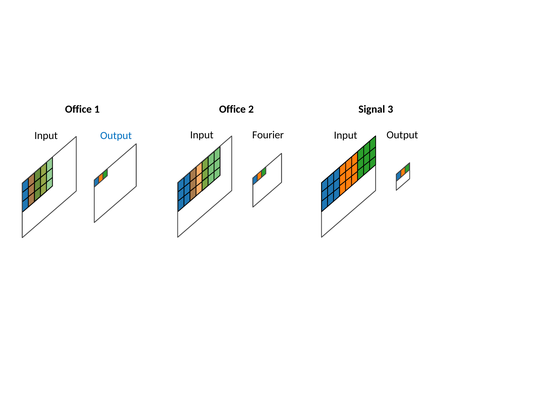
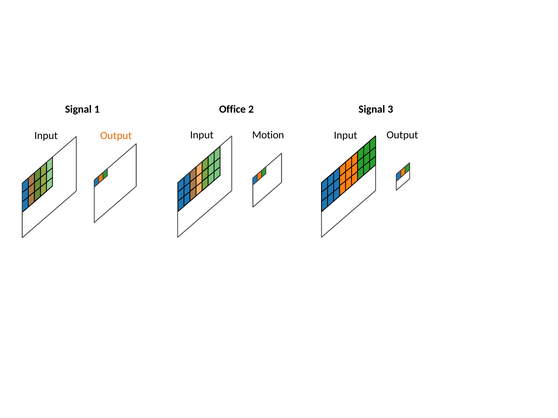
Office at (78, 109): Office -> Signal
Output at (116, 136) colour: blue -> orange
Fourier: Fourier -> Motion
